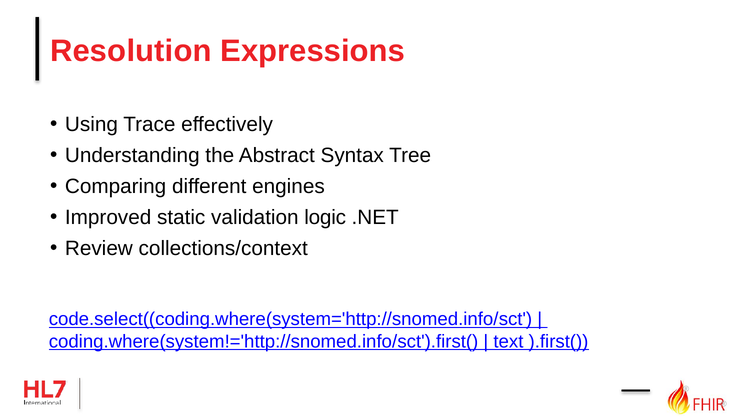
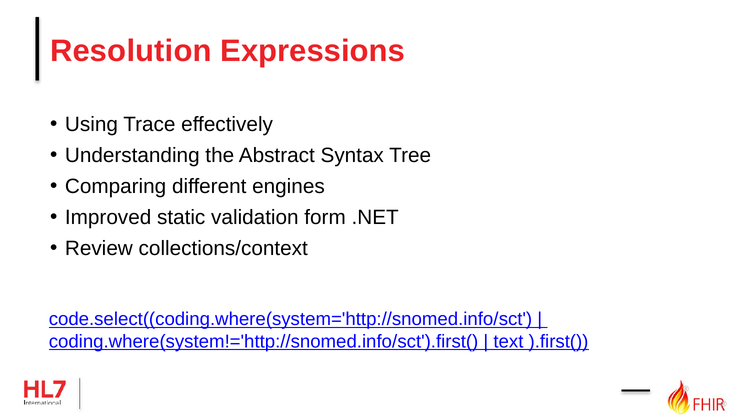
logic: logic -> form
